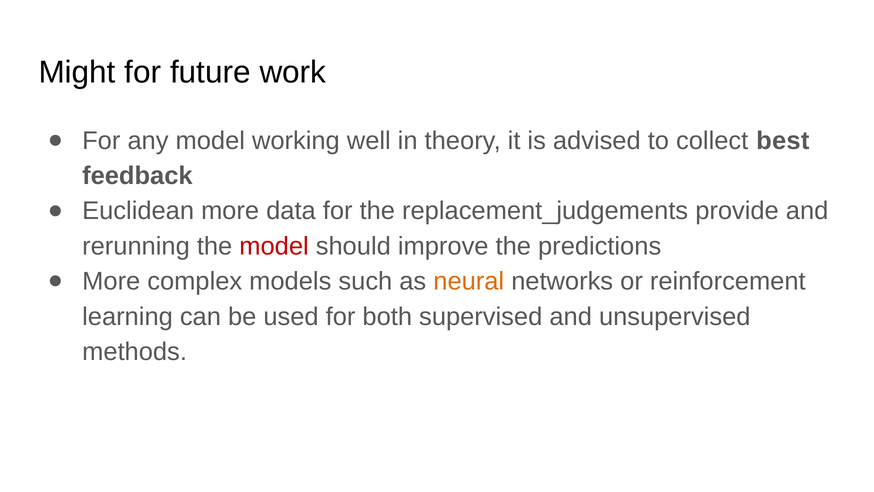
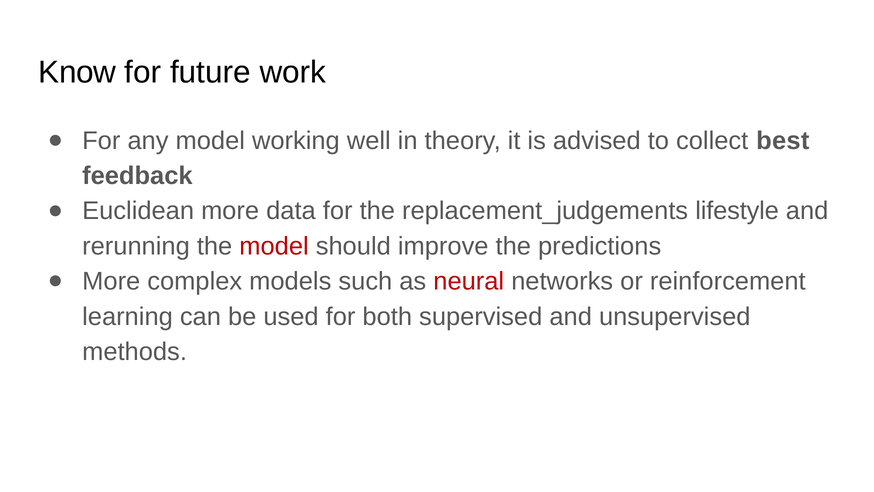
Might: Might -> Know
provide: provide -> lifestyle
neural colour: orange -> red
